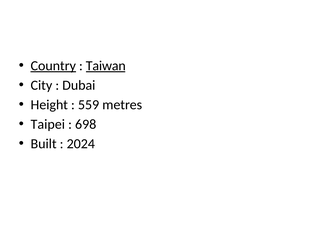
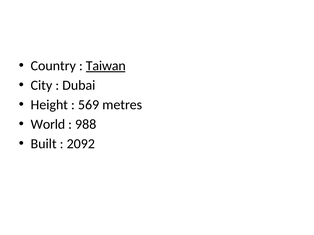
Country underline: present -> none
559: 559 -> 569
Taipei: Taipei -> World
698: 698 -> 988
2024: 2024 -> 2092
